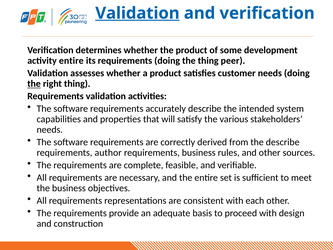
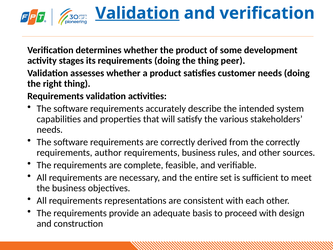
activity entire: entire -> stages
the at (34, 84) underline: present -> none
the describe: describe -> correctly
